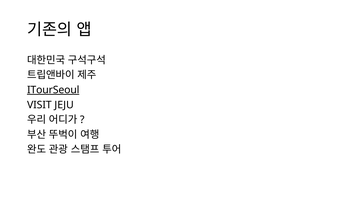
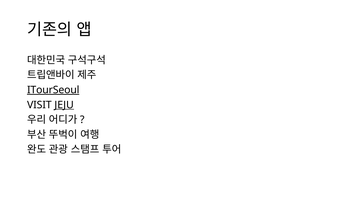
JEJU underline: none -> present
